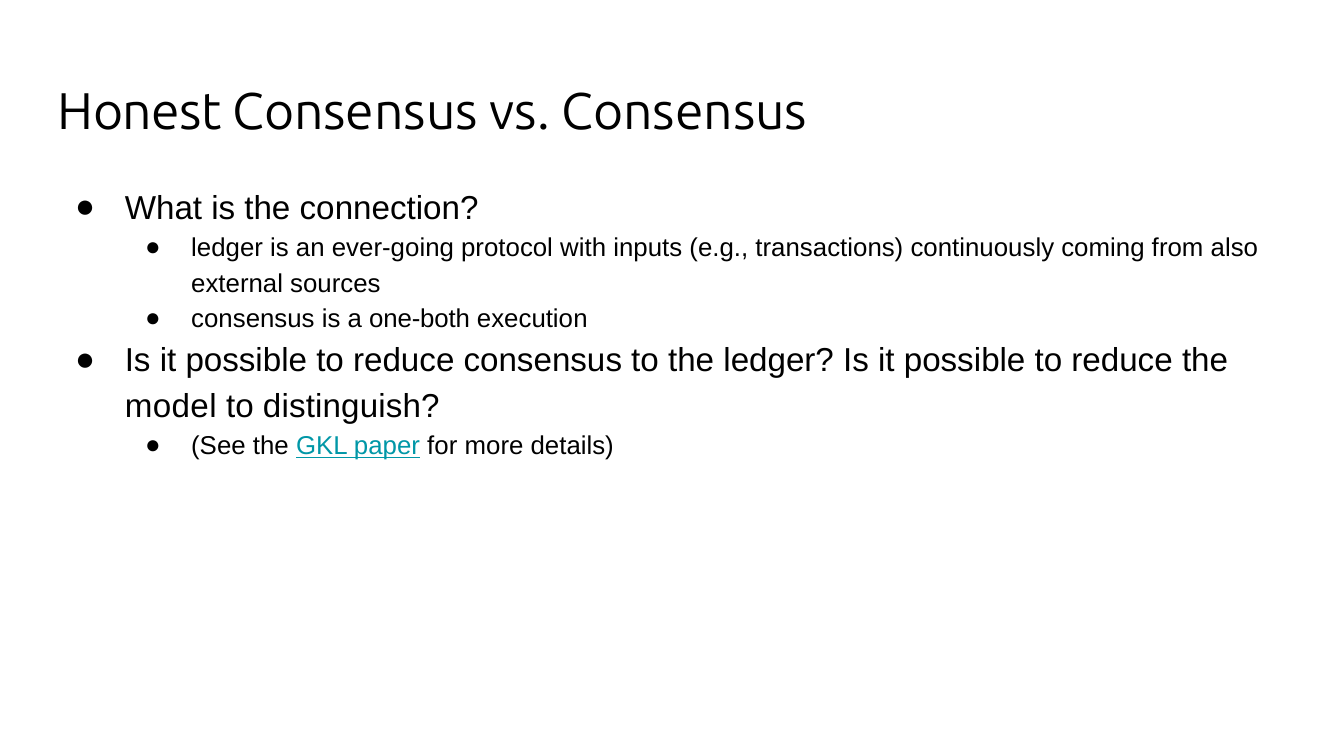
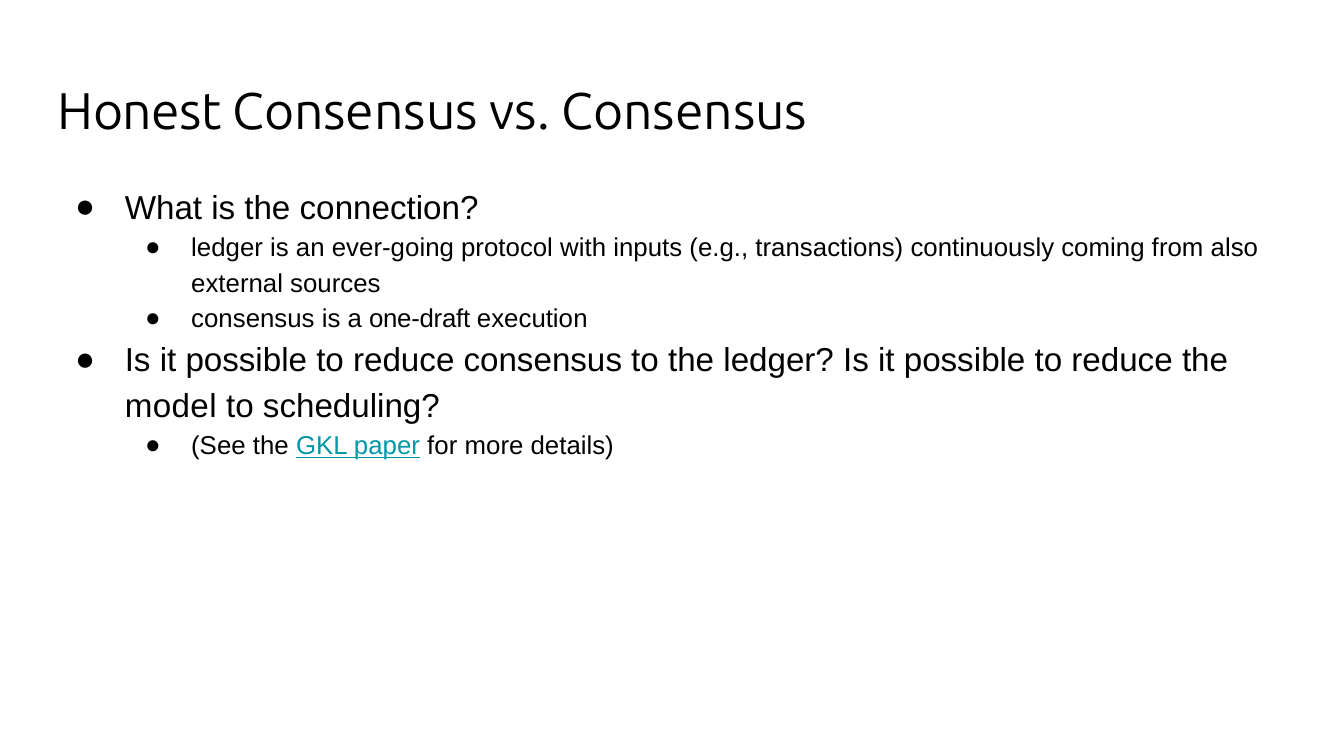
one-both: one-both -> one-draft
distinguish: distinguish -> scheduling
